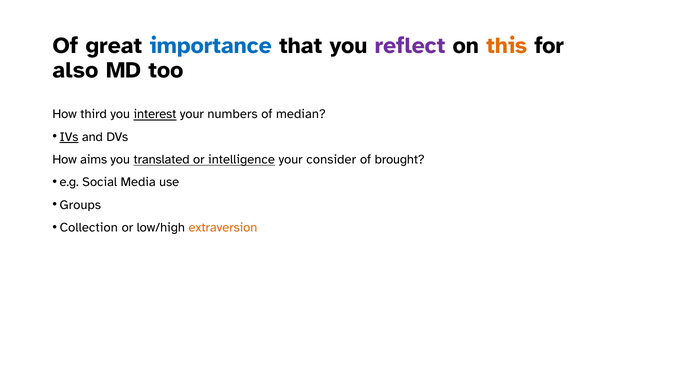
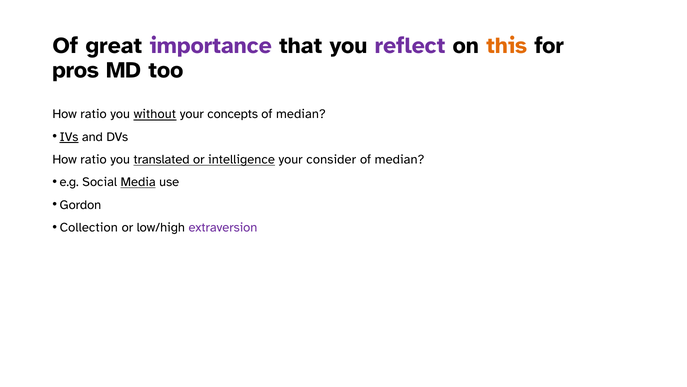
importance colour: blue -> purple
also: also -> pros
third at (94, 114): third -> ratio
interest: interest -> without
numbers: numbers -> concepts
aims at (94, 159): aims -> ratio
brought at (400, 159): brought -> median
Media underline: none -> present
Groups: Groups -> Gordon
extraversion colour: orange -> purple
